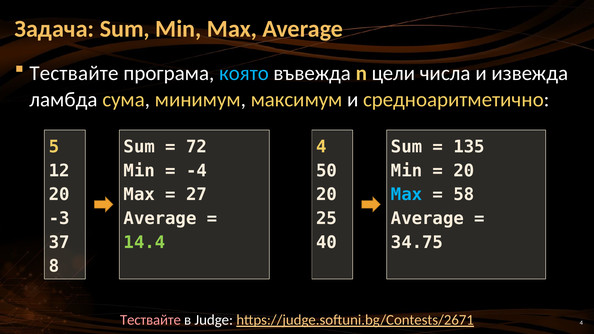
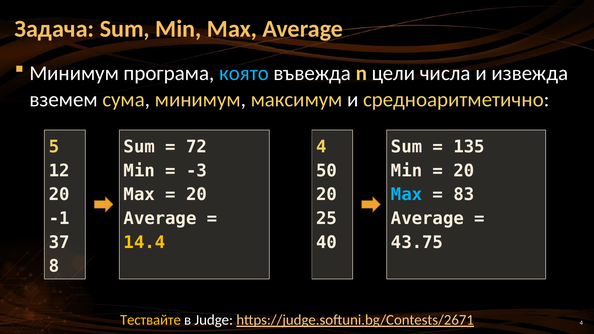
Тествайте at (74, 73): Тествайте -> Минимум
ламбда: ламбда -> вземем
-4: -4 -> -3
27 at (196, 195): 27 -> 20
58: 58 -> 83
-3: -3 -> -1
14.4 colour: light green -> yellow
34.75: 34.75 -> 43.75
Тествайте at (150, 320) colour: pink -> yellow
